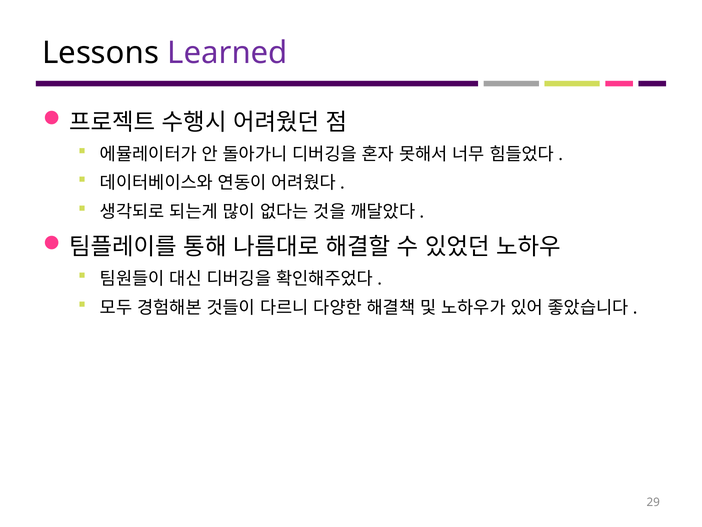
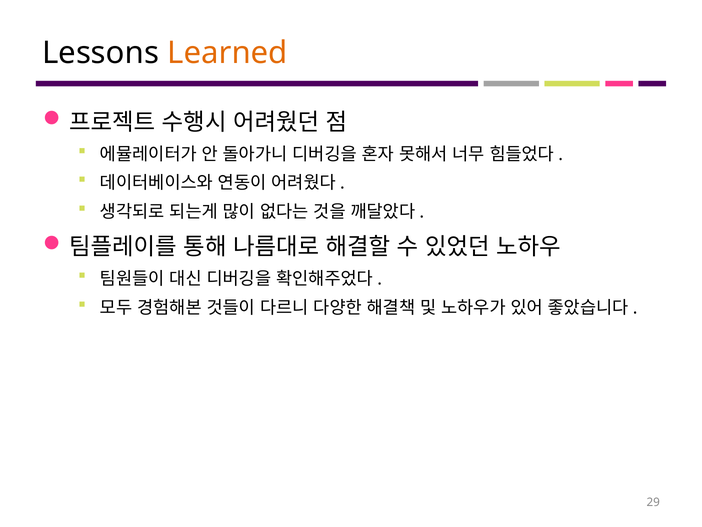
Learned colour: purple -> orange
